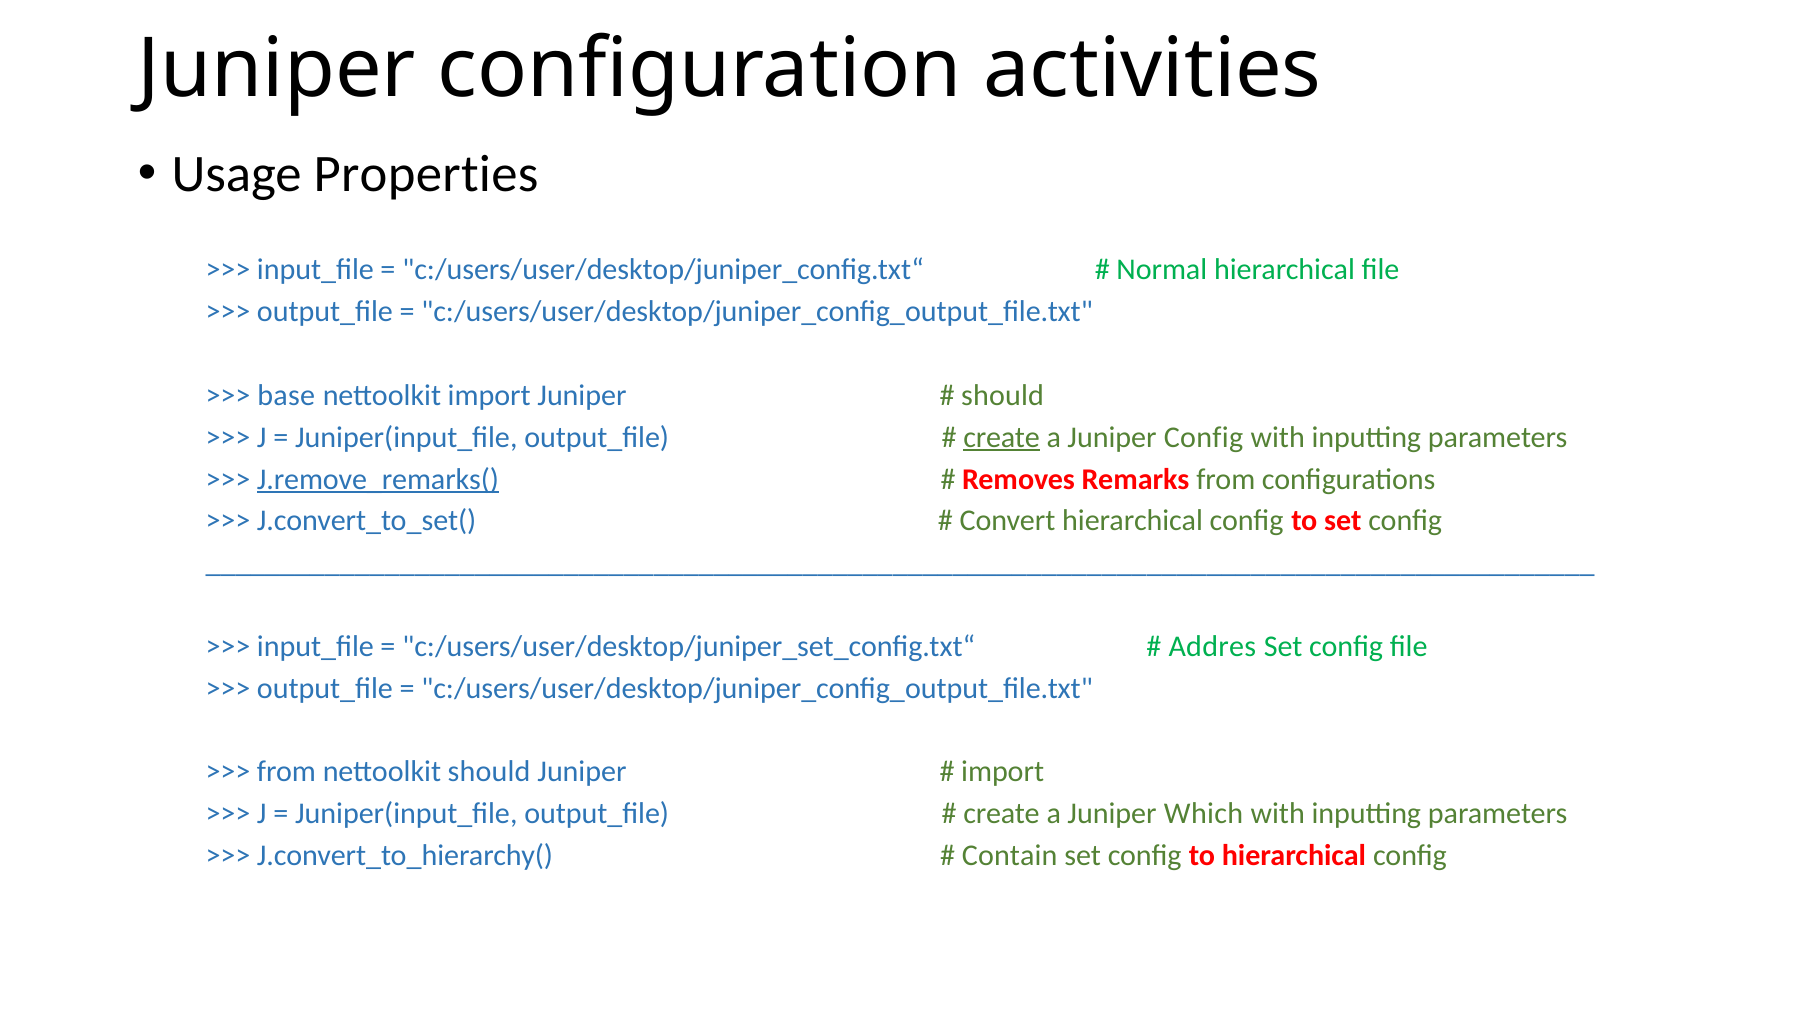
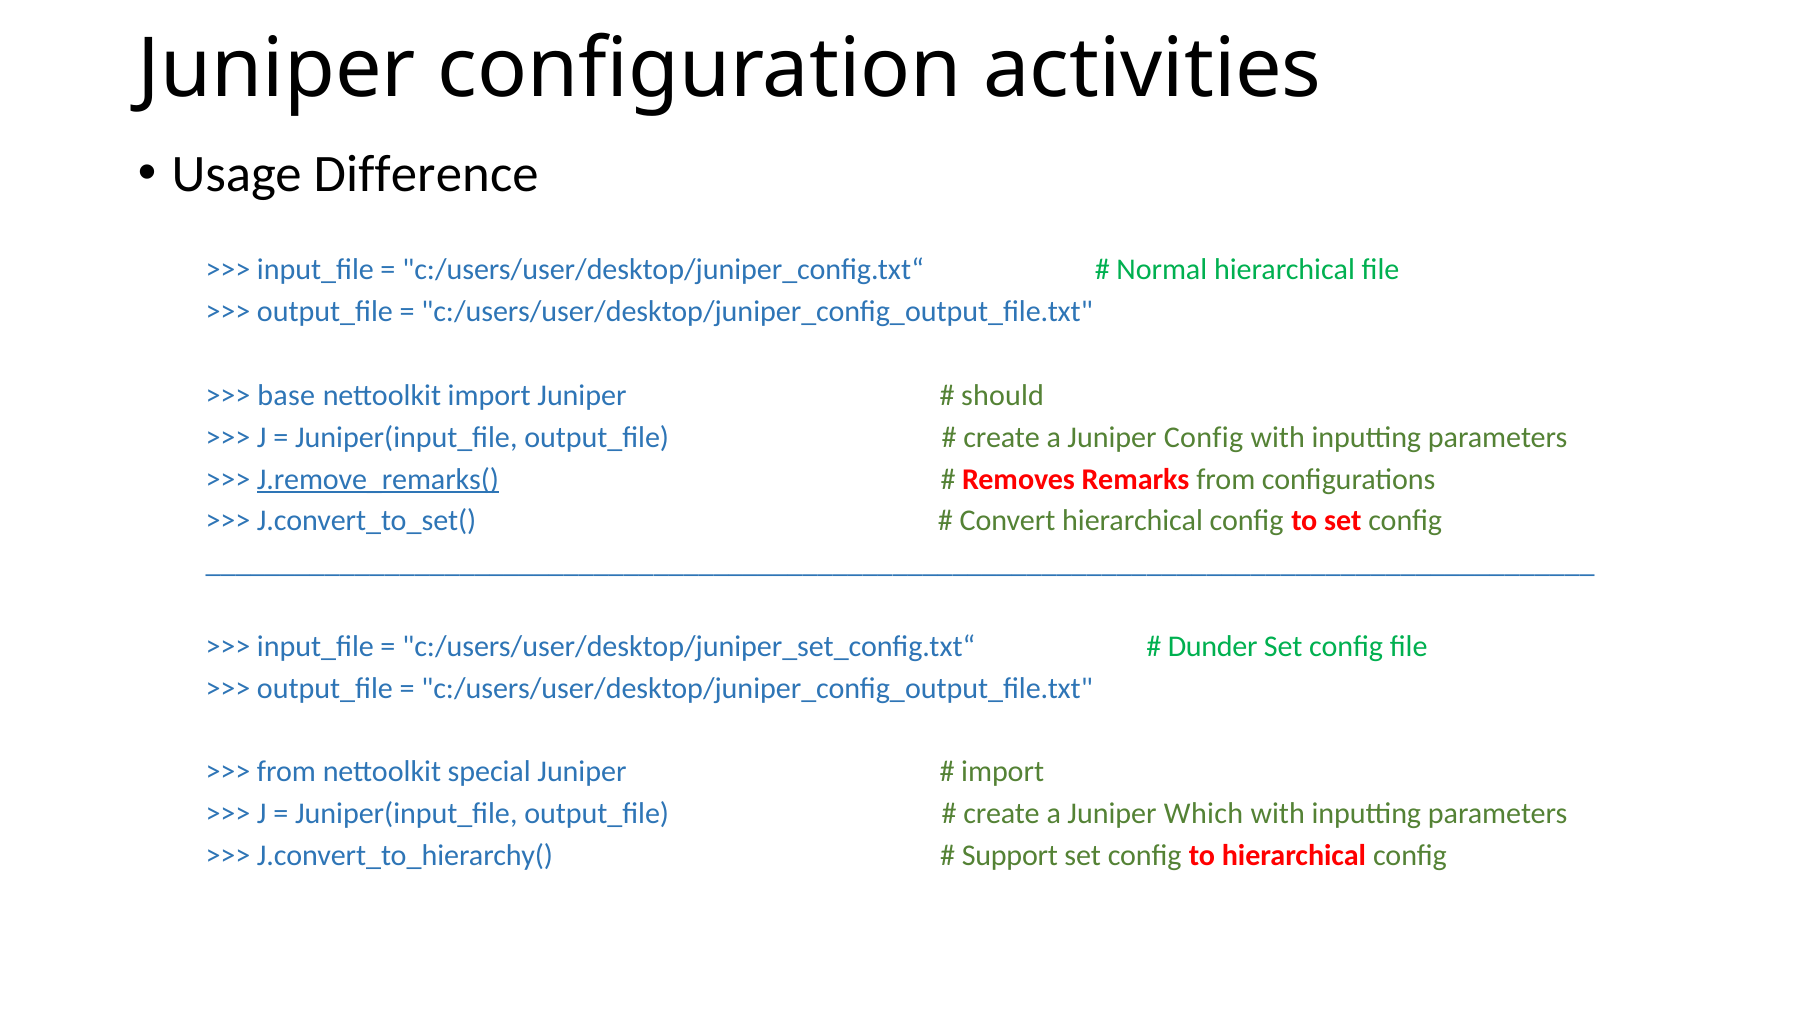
Properties: Properties -> Difference
create at (1002, 437) underline: present -> none
Addres: Addres -> Dunder
nettoolkit should: should -> special
Contain: Contain -> Support
